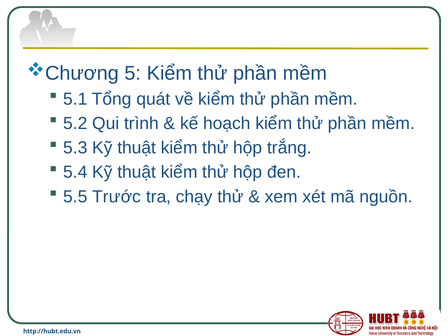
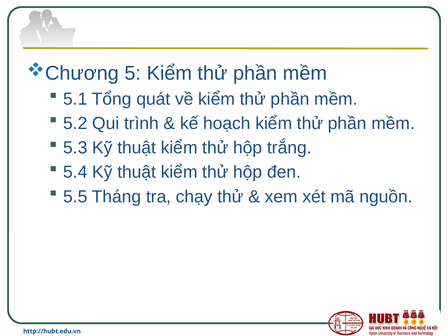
Trước: Trước -> Tháng
